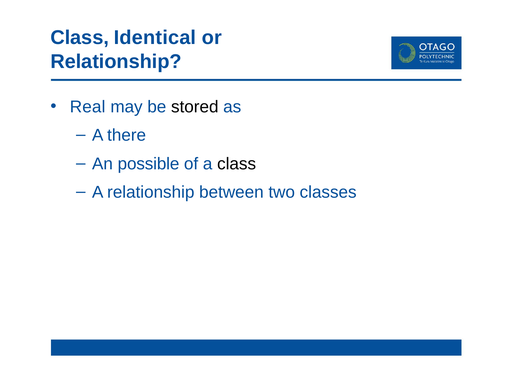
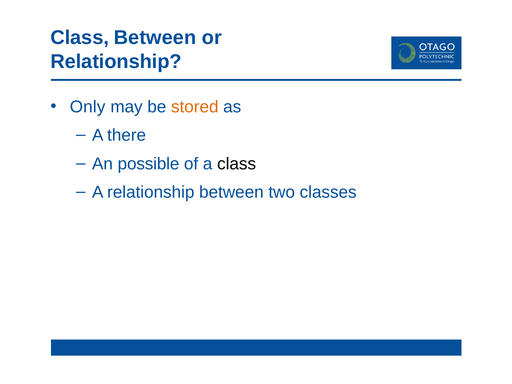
Class Identical: Identical -> Between
Real: Real -> Only
stored colour: black -> orange
